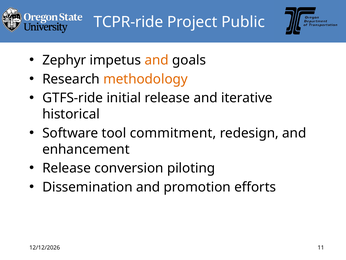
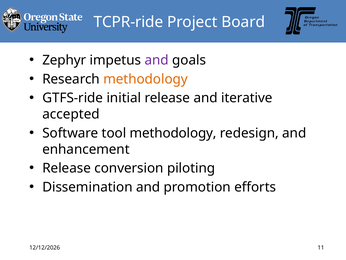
Public: Public -> Board
and at (157, 60) colour: orange -> purple
historical: historical -> accepted
tool commitment: commitment -> methodology
